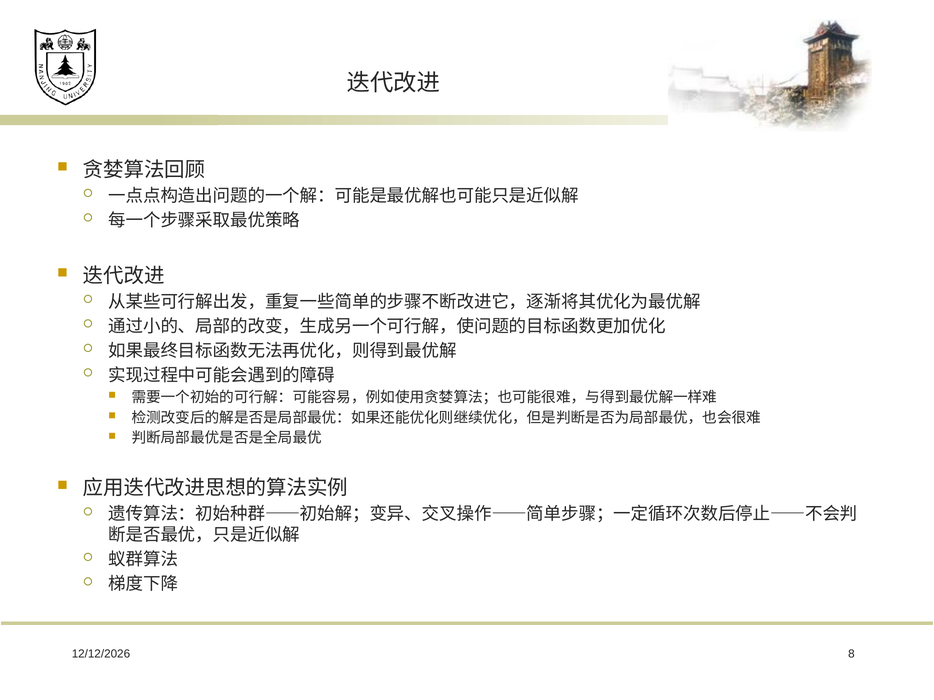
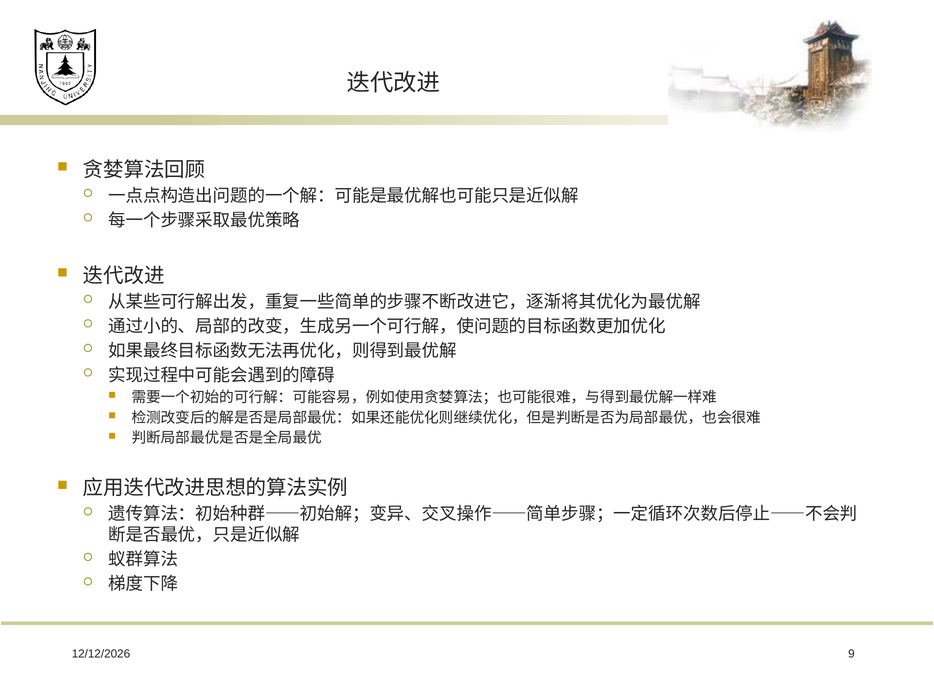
8: 8 -> 9
